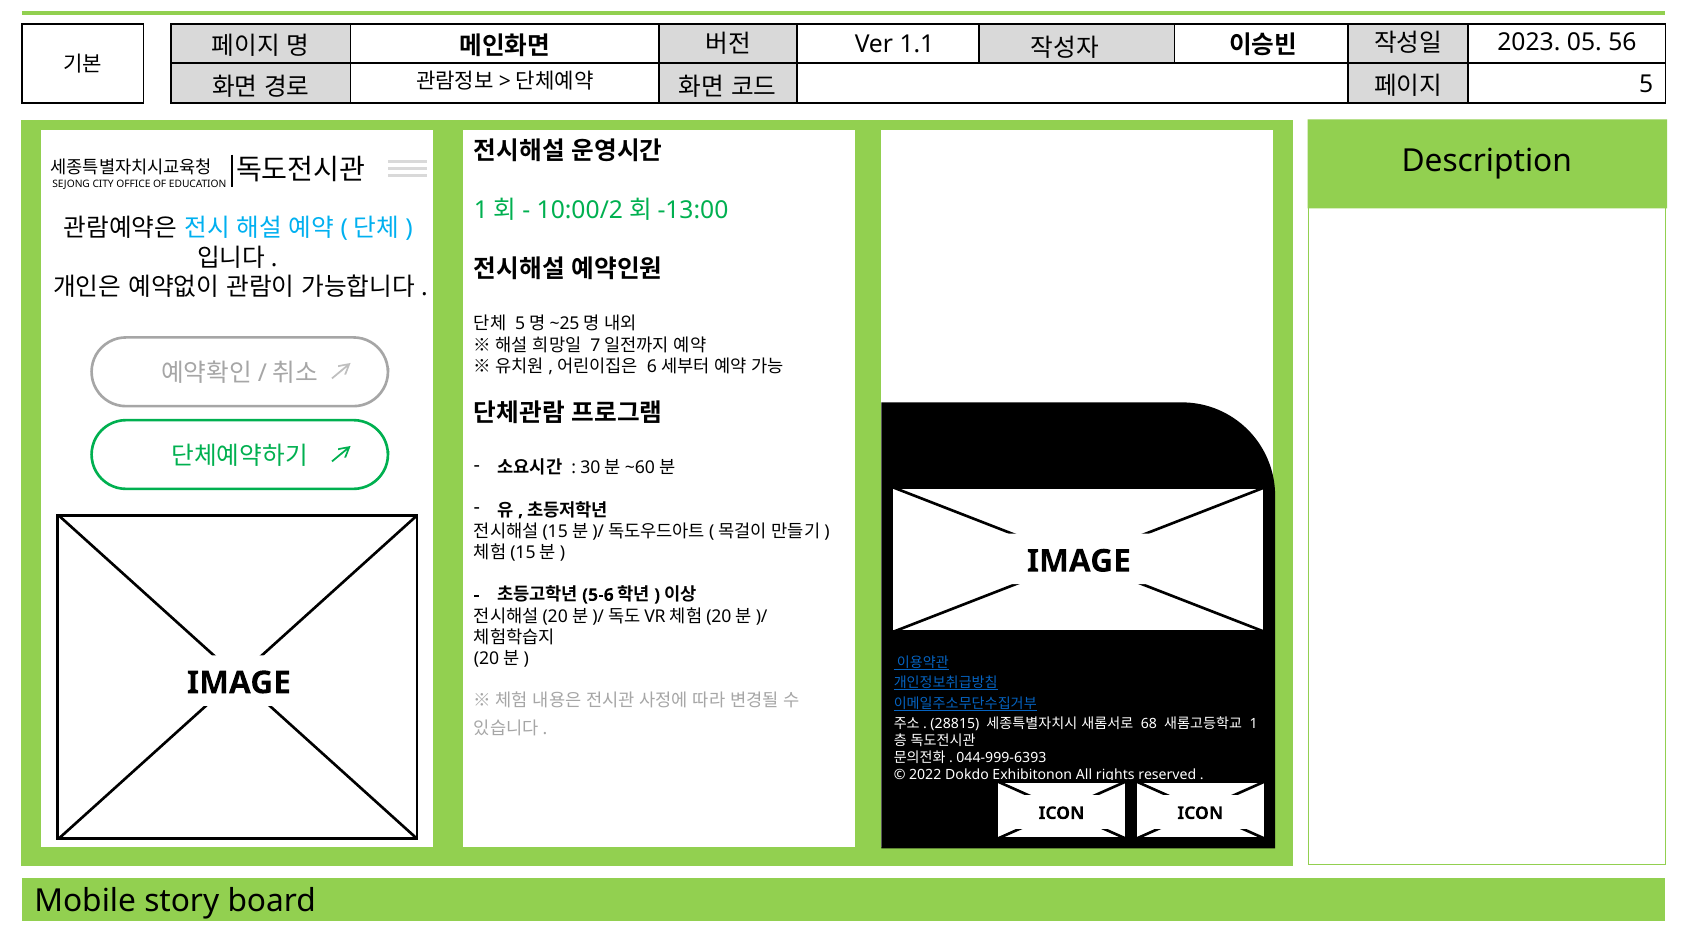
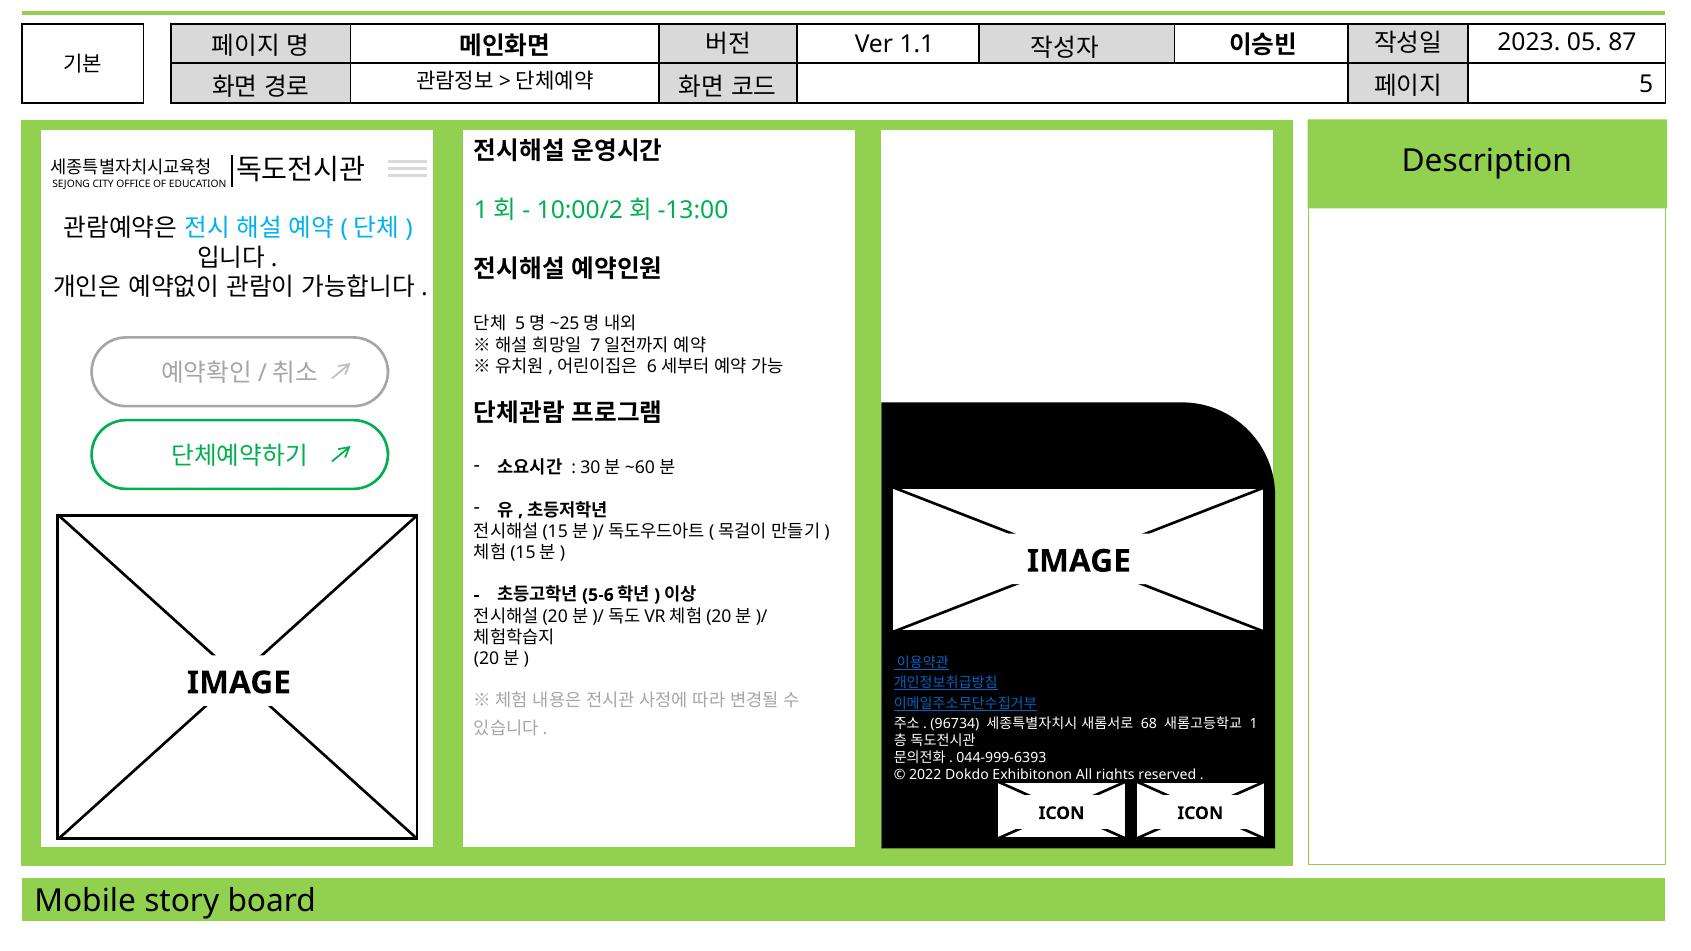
56: 56 -> 87
28815: 28815 -> 96734
